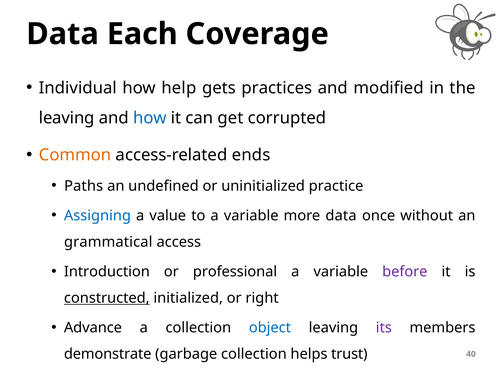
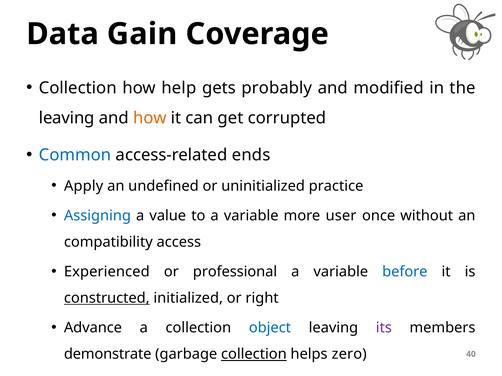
Each: Each -> Gain
Individual at (78, 88): Individual -> Collection
practices: practices -> probably
how at (150, 118) colour: blue -> orange
Common colour: orange -> blue
Paths: Paths -> Apply
more data: data -> user
grammatical: grammatical -> compatibility
Introduction: Introduction -> Experienced
before colour: purple -> blue
collection at (254, 355) underline: none -> present
trust: trust -> zero
